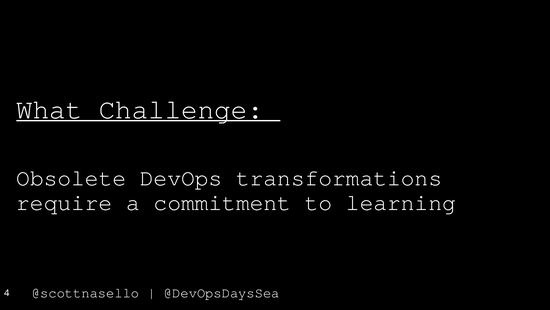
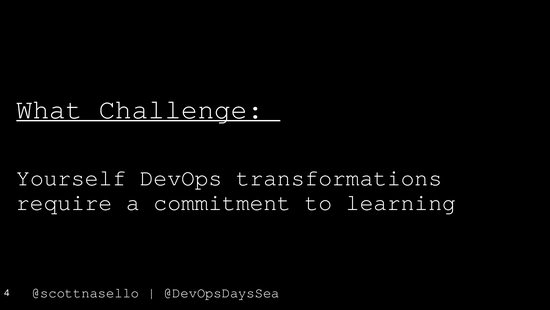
Obsolete: Obsolete -> Yourself
